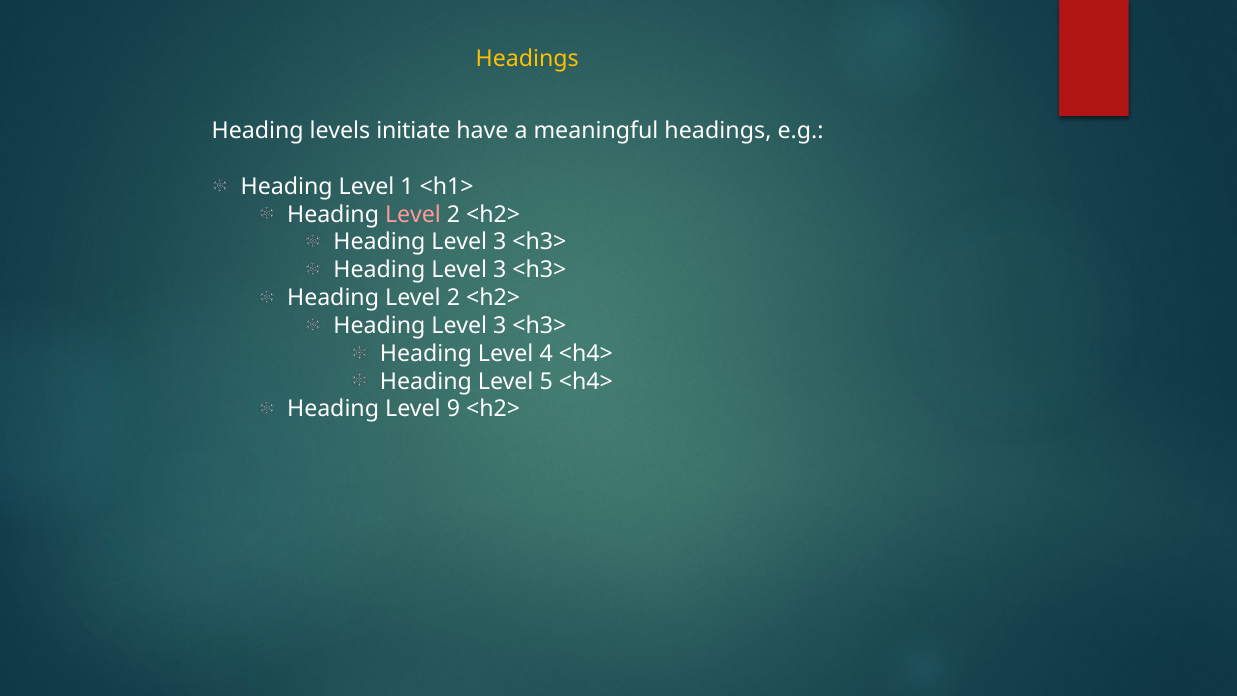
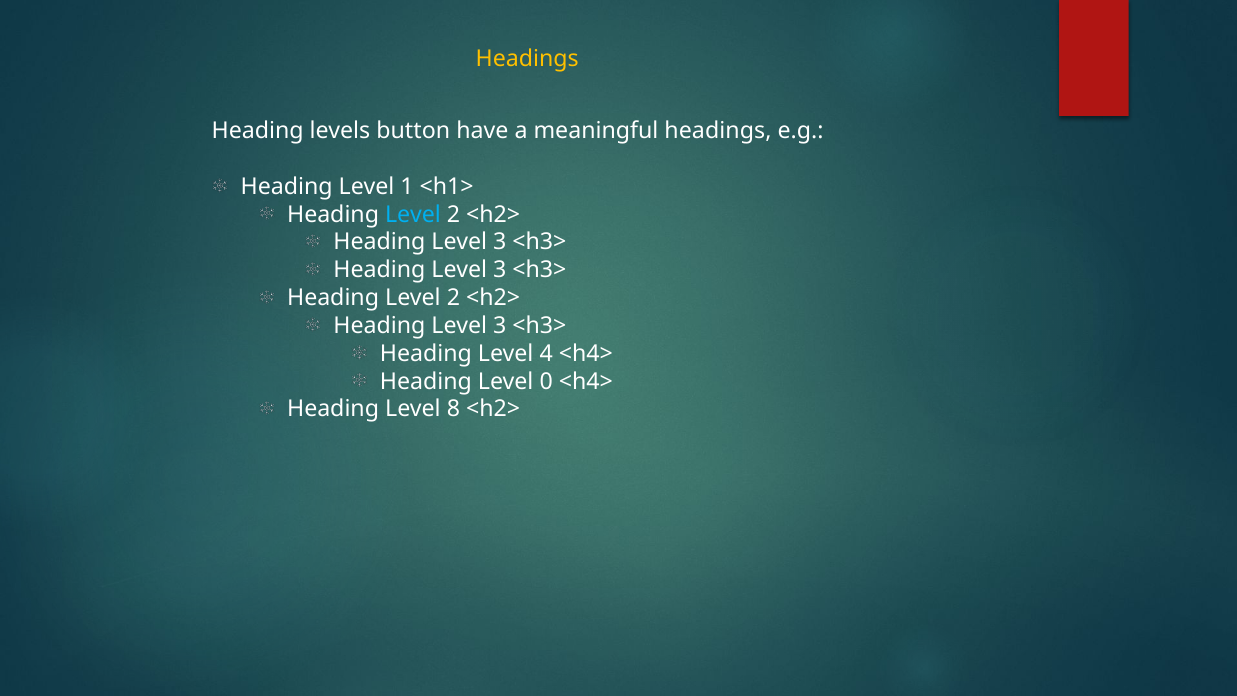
initiate: initiate -> button
Level at (413, 214) colour: pink -> light blue
5: 5 -> 0
9: 9 -> 8
